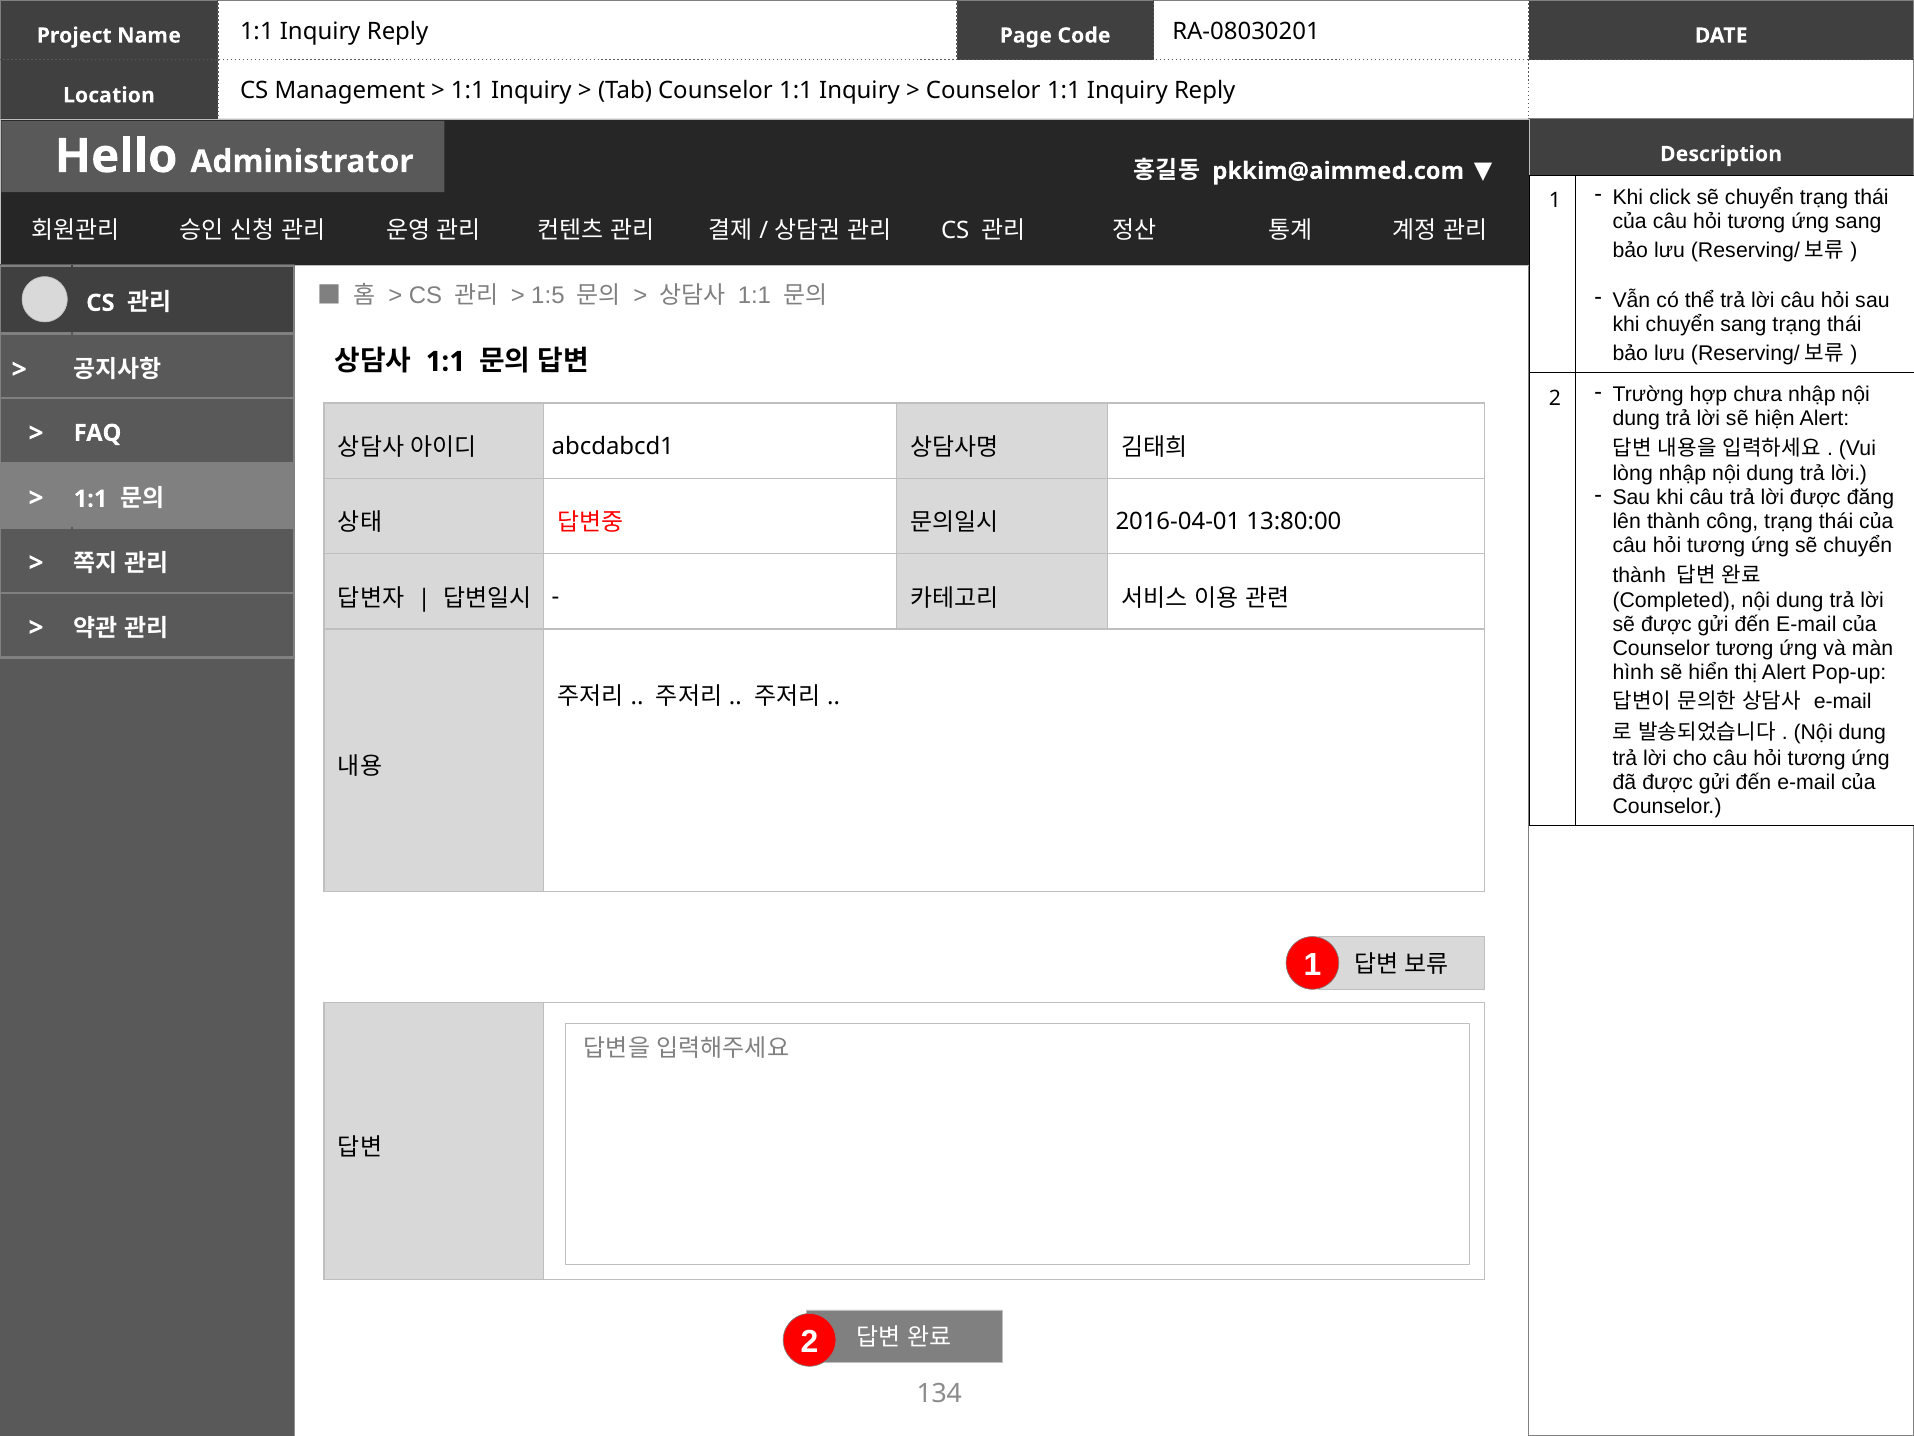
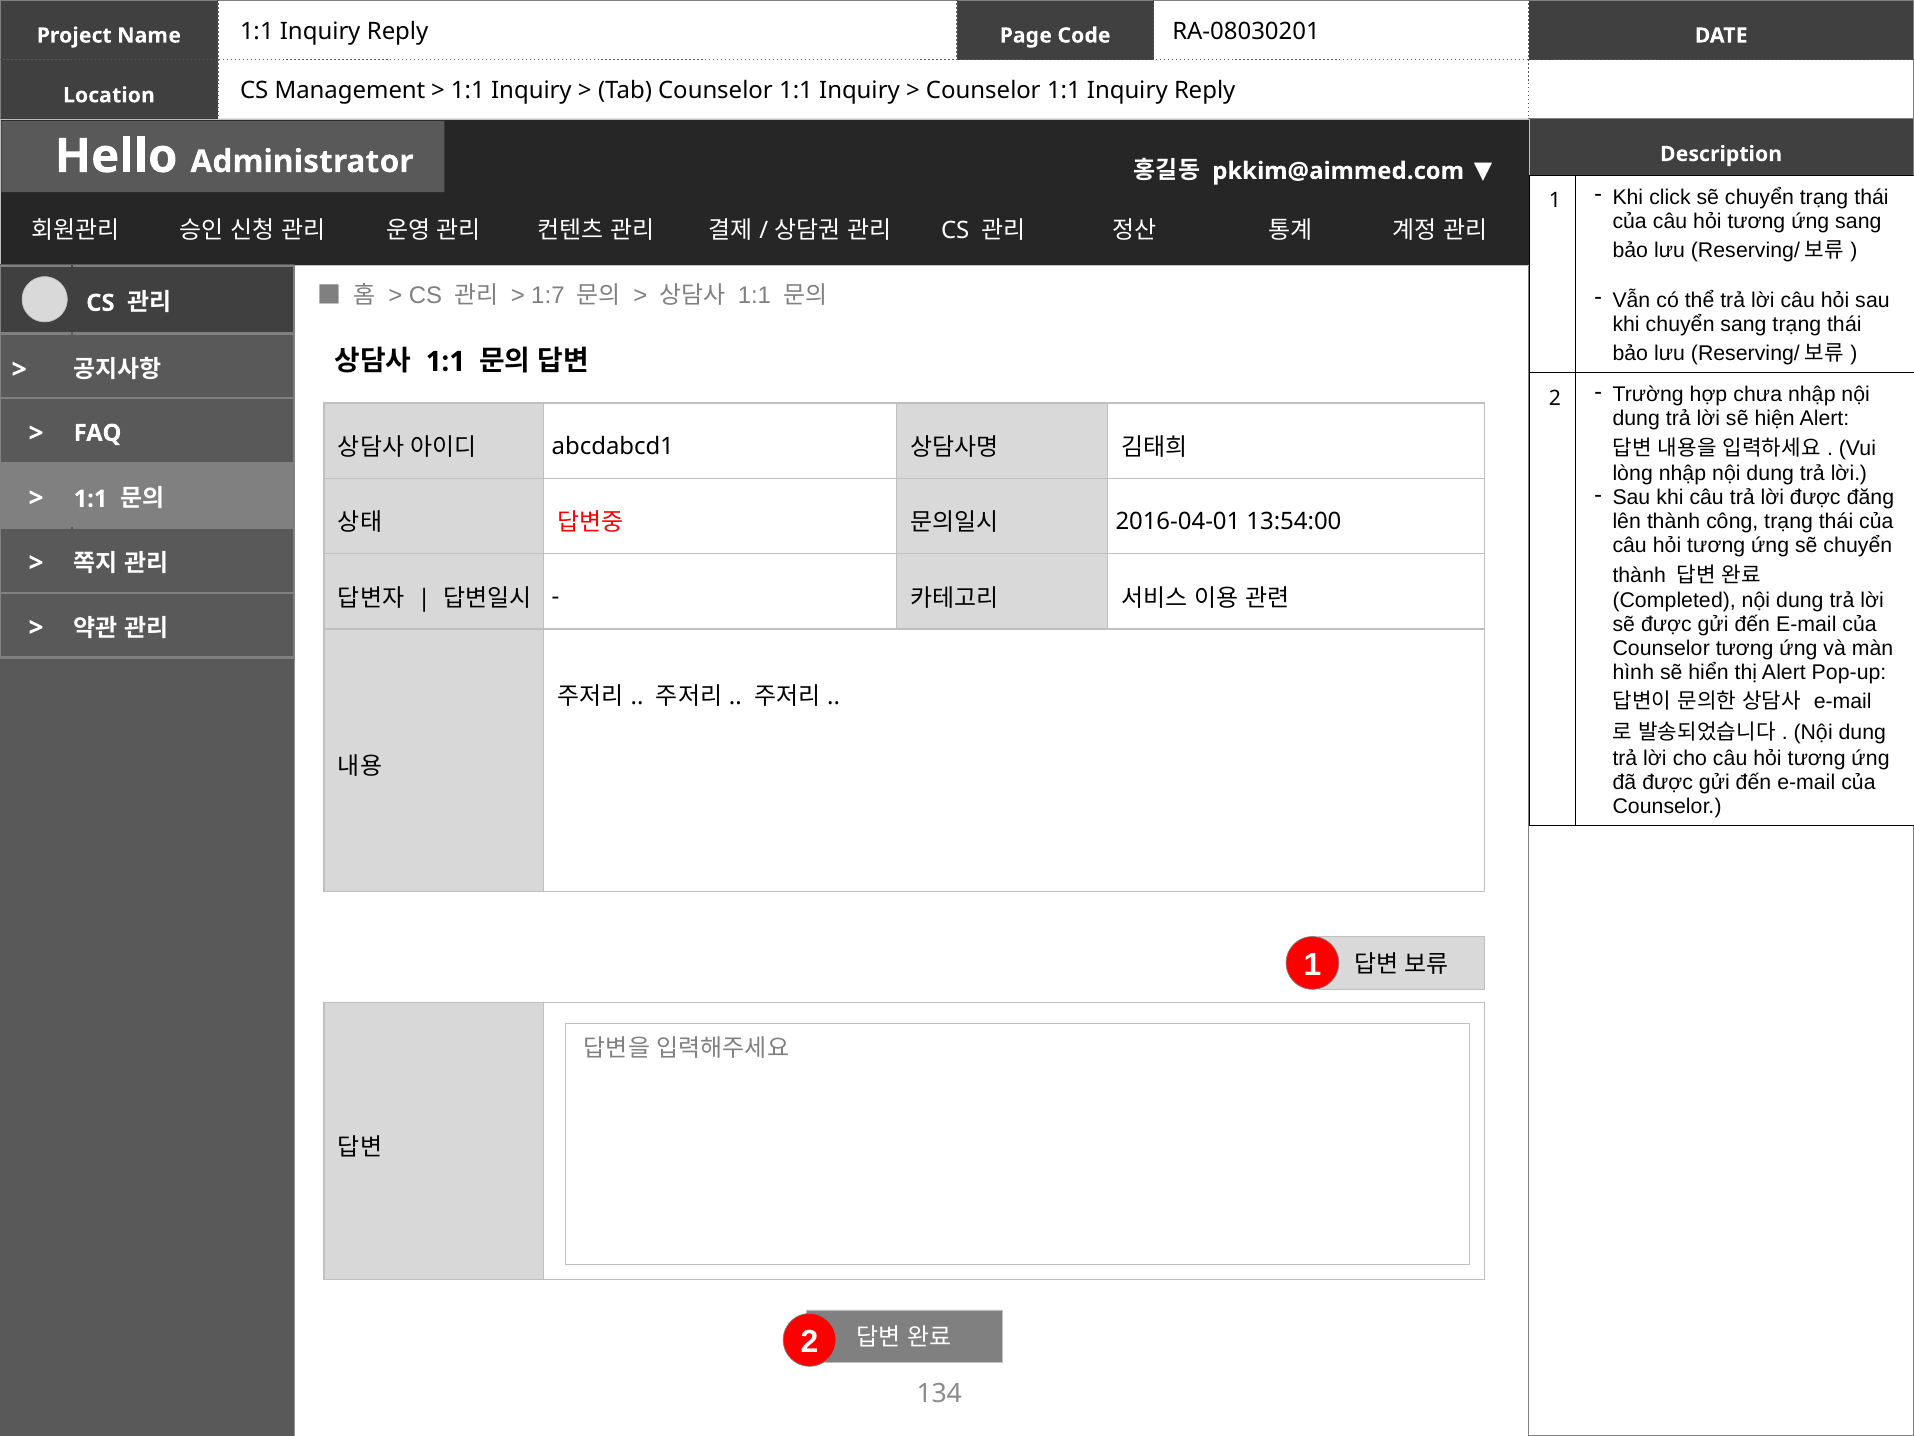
1:5: 1:5 -> 1:7
13:80:00: 13:80:00 -> 13:54:00
